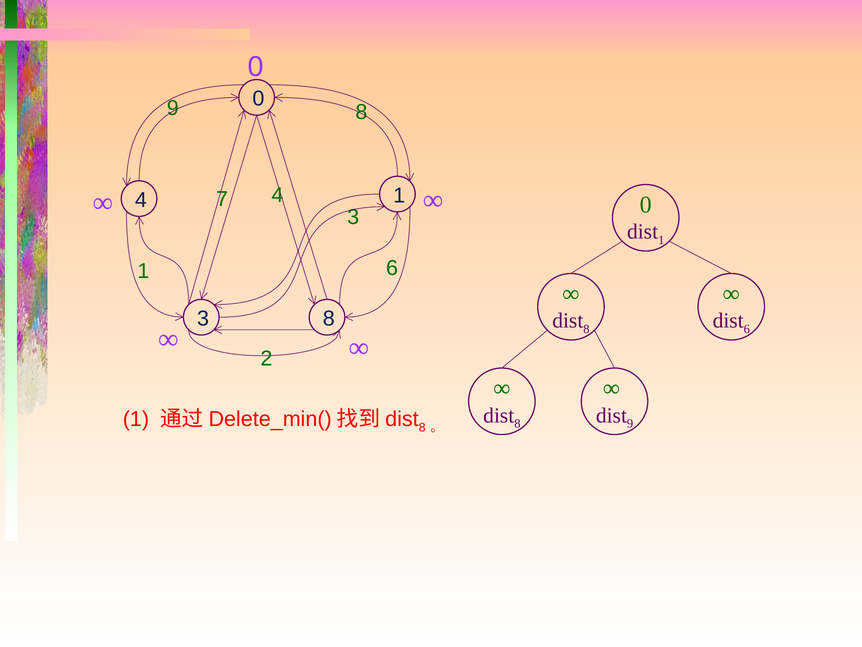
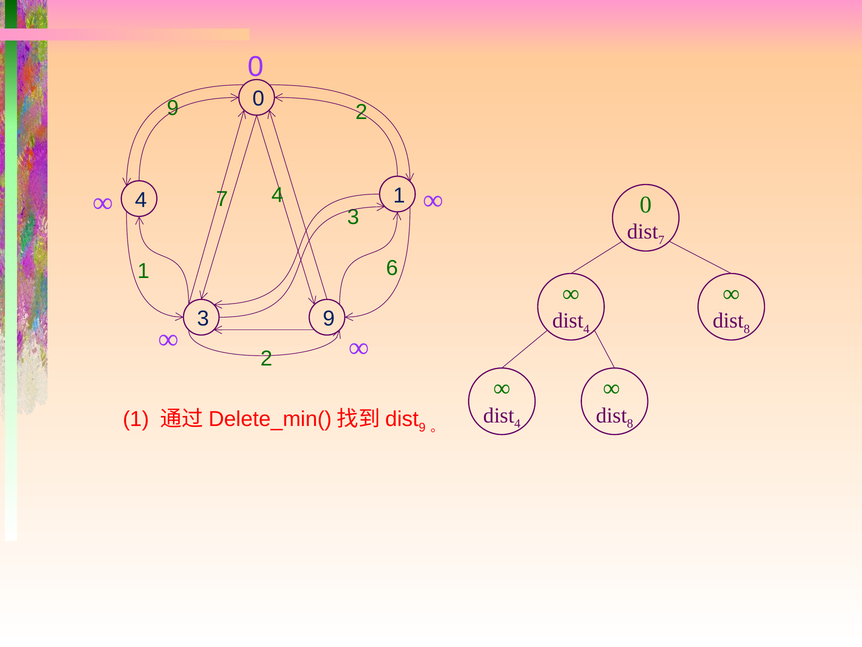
9 8: 8 -> 2
1 at (661, 240): 1 -> 7
3 8: 8 -> 9
8 at (586, 329): 8 -> 4
6 at (747, 329): 6 -> 8
8 at (517, 423): 8 -> 4
9 at (630, 423): 9 -> 8
8 at (422, 427): 8 -> 9
